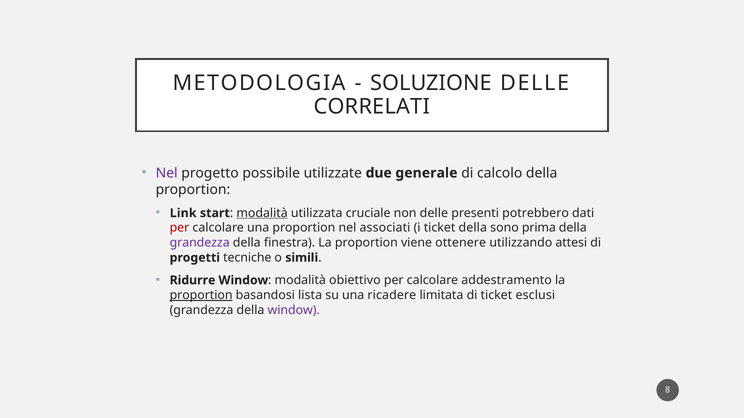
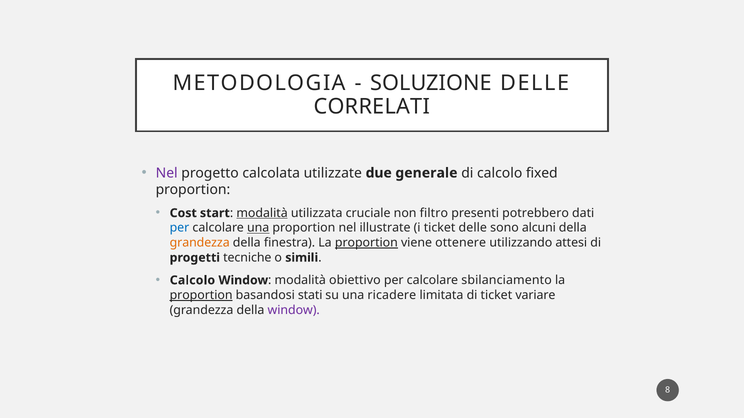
possibile: possibile -> calcolata
calcolo della: della -> fixed
Link: Link -> Cost
non delle: delle -> filtro
per at (179, 228) colour: red -> blue
una at (258, 228) underline: none -> present
associati: associati -> illustrate
ticket della: della -> delle
prima: prima -> alcuni
grandezza at (200, 243) colour: purple -> orange
proportion at (366, 243) underline: none -> present
Ridurre at (193, 281): Ridurre -> Calcolo
addestramento: addestramento -> sbilanciamento
lista: lista -> stati
esclusi: esclusi -> variare
